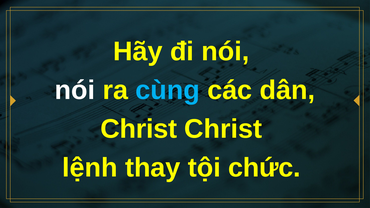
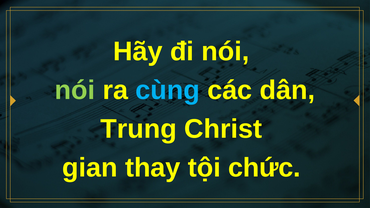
nói at (75, 90) colour: white -> light green
Christ at (139, 129): Christ -> Trung
lệnh: lệnh -> gian
